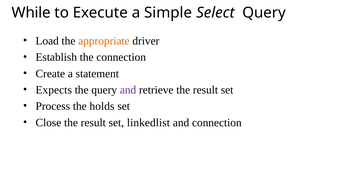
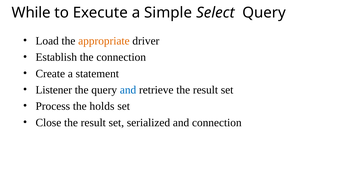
Expects: Expects -> Listener
and at (128, 90) colour: purple -> blue
linkedlist: linkedlist -> serialized
